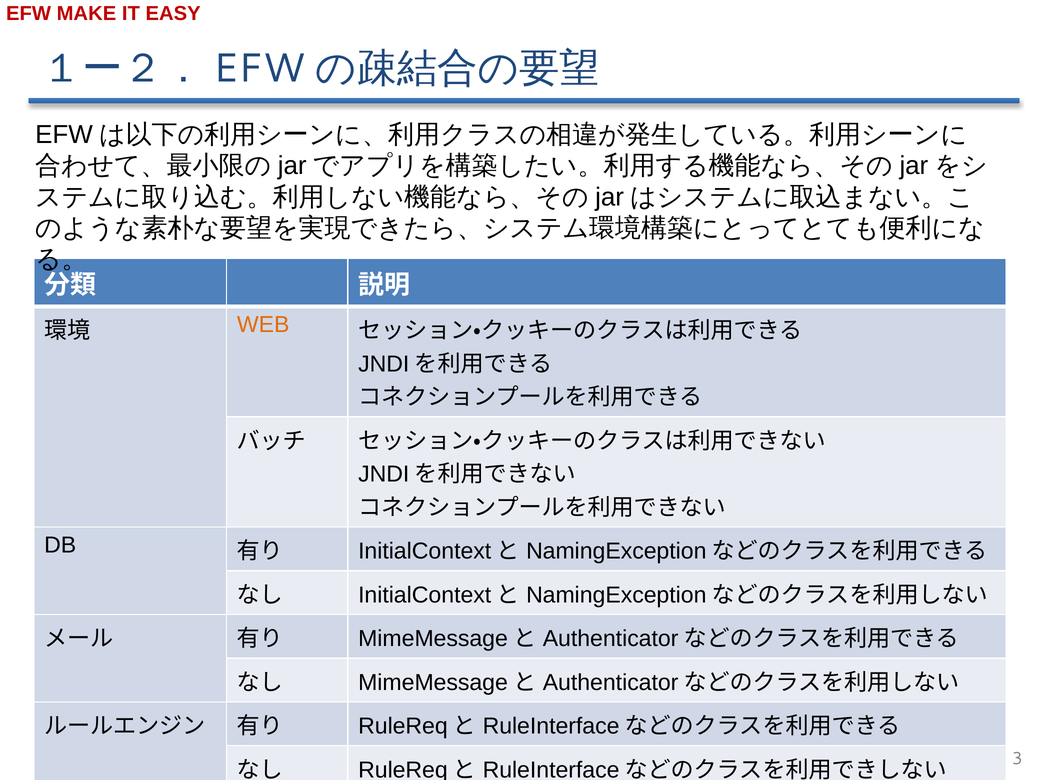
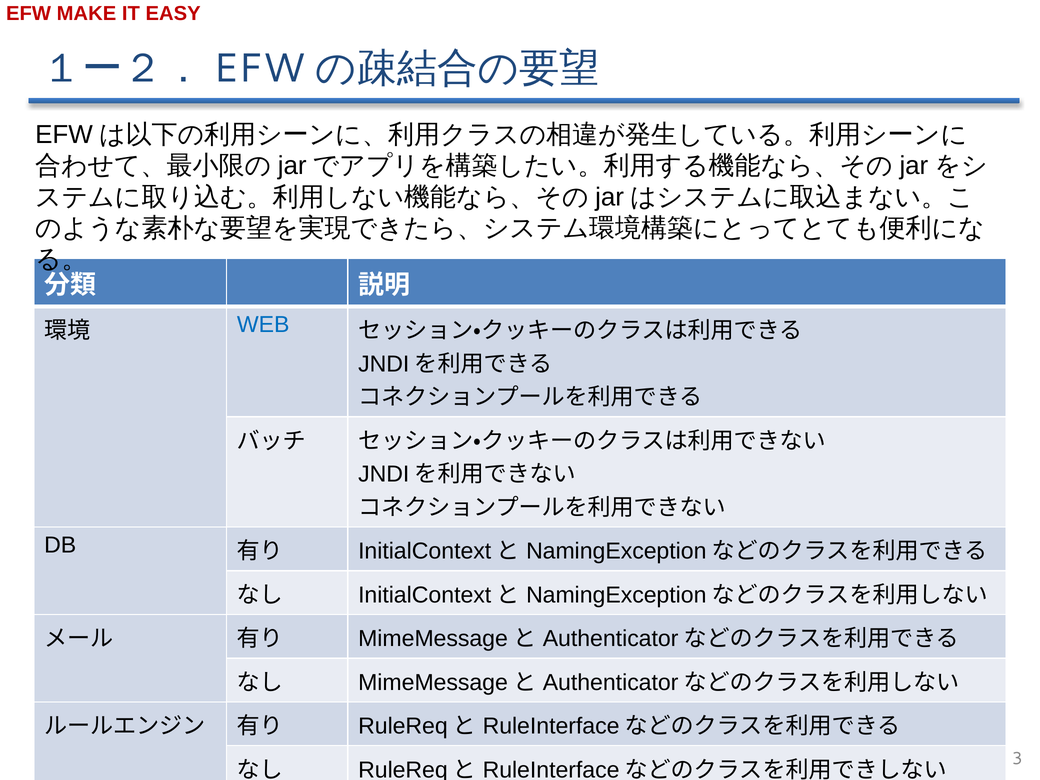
WEB colour: orange -> blue
